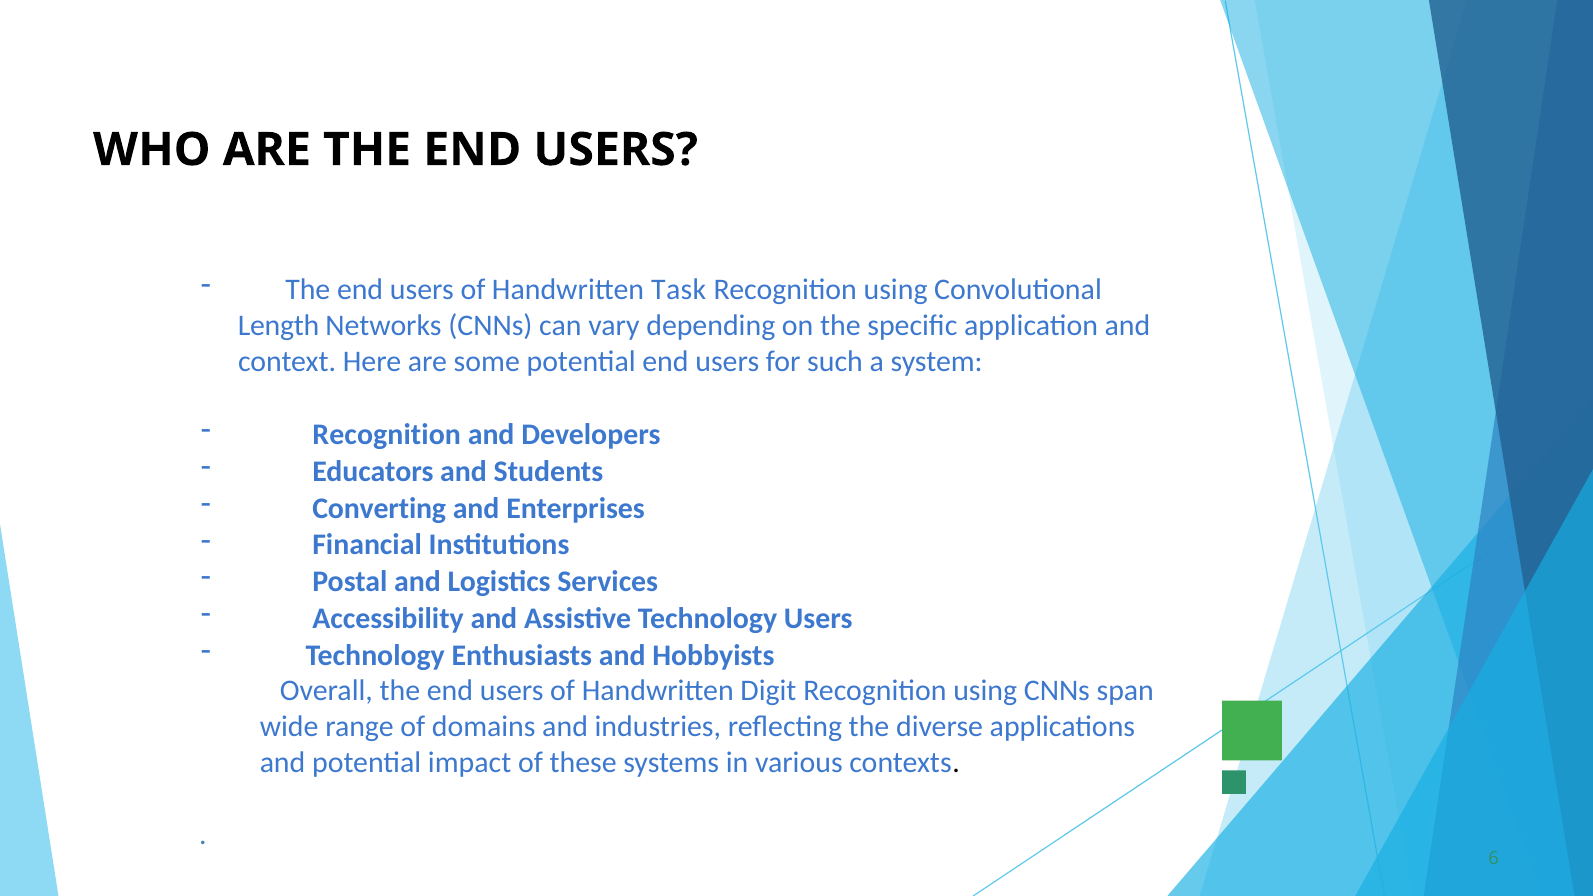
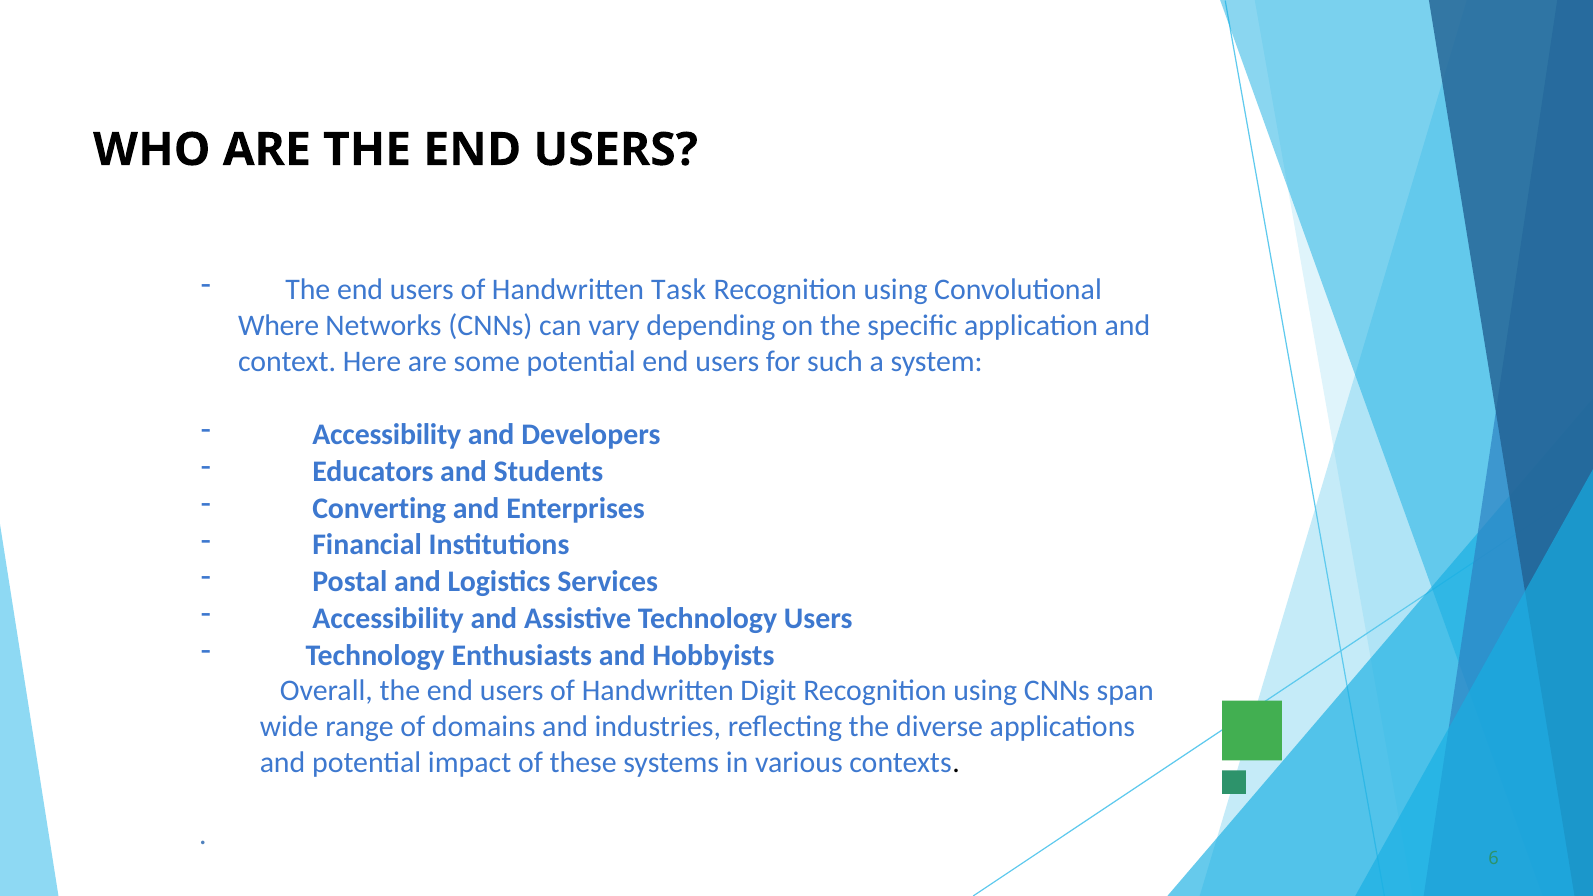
Length: Length -> Where
Recognition at (387, 435): Recognition -> Accessibility
